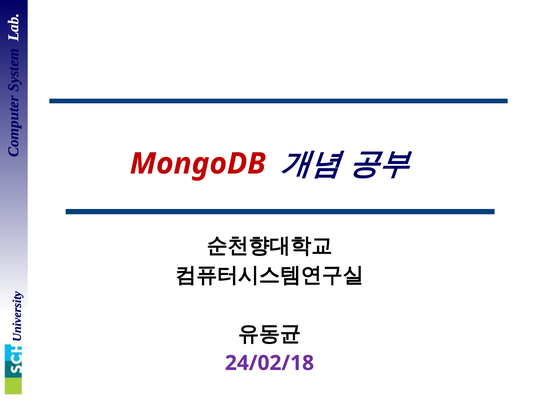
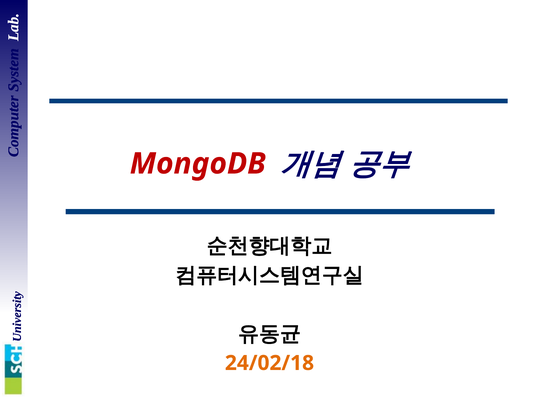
24/02/18 colour: purple -> orange
